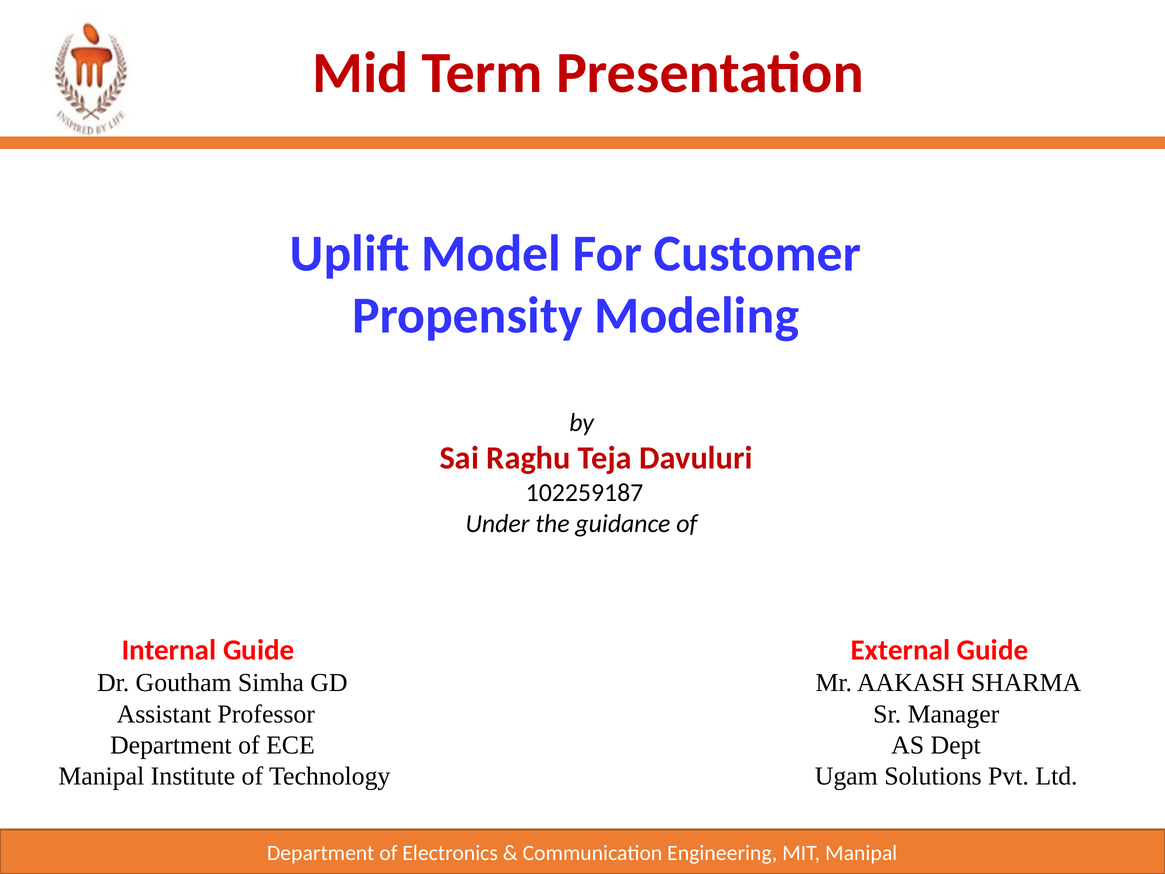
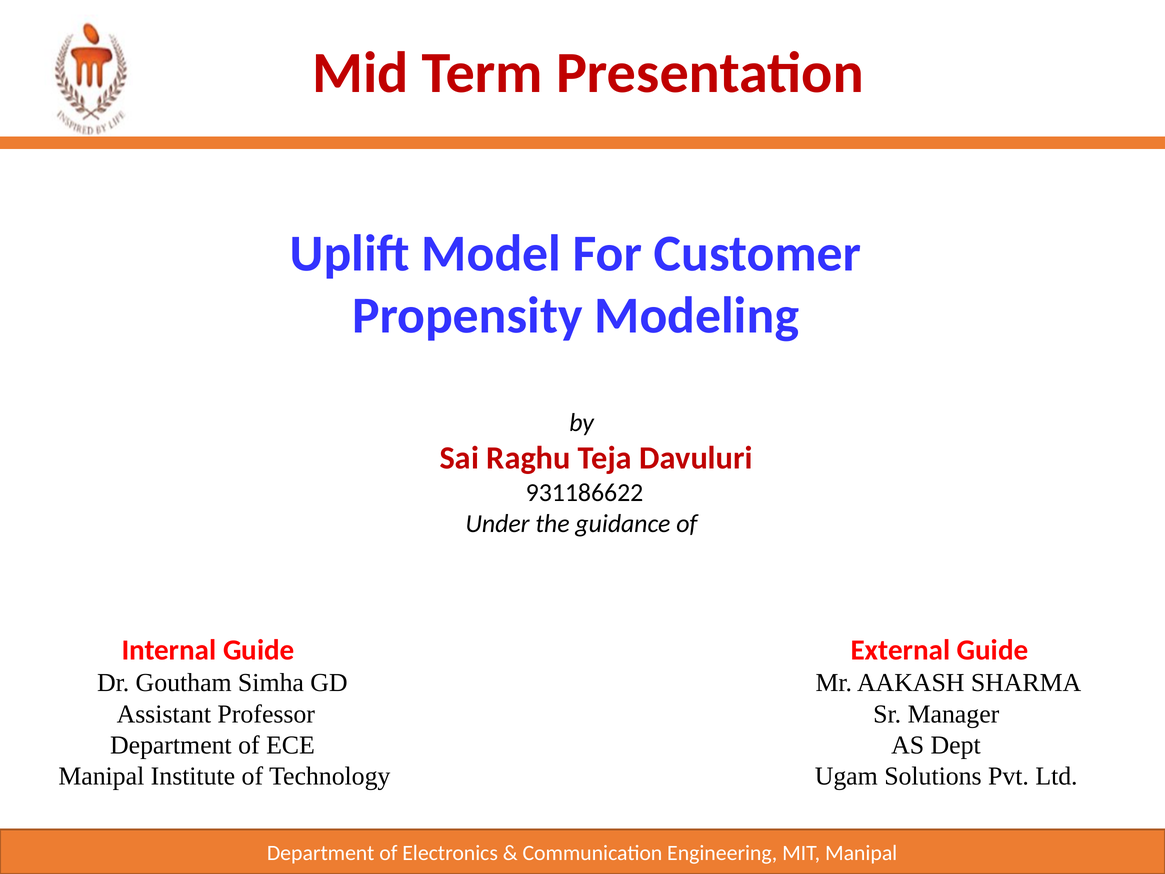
102259187: 102259187 -> 931186622
